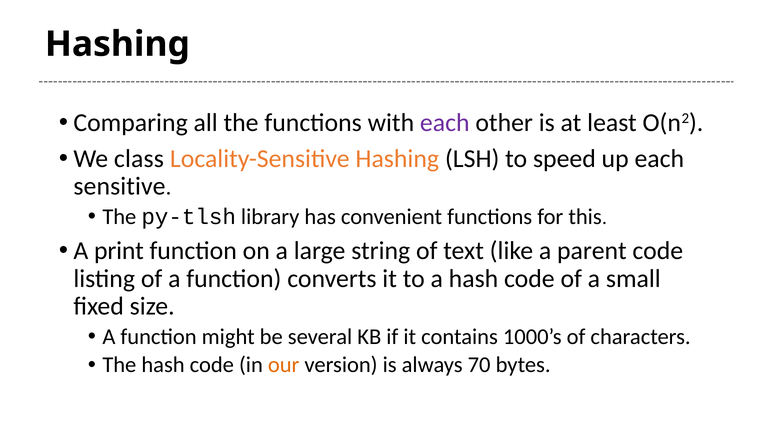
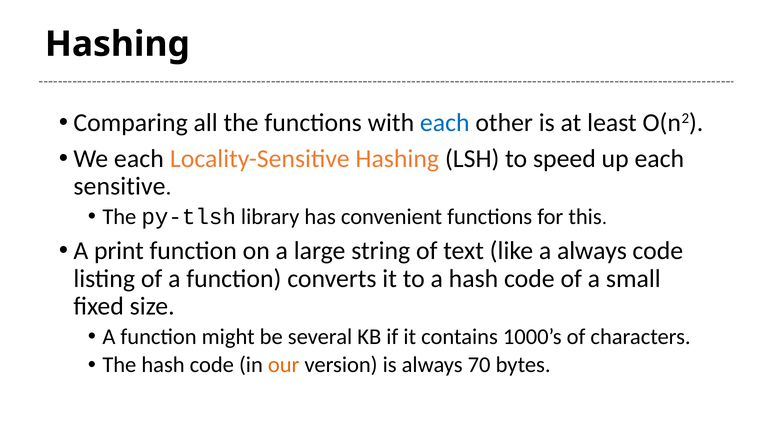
each at (445, 123) colour: purple -> blue
We class: class -> each
a parent: parent -> always
